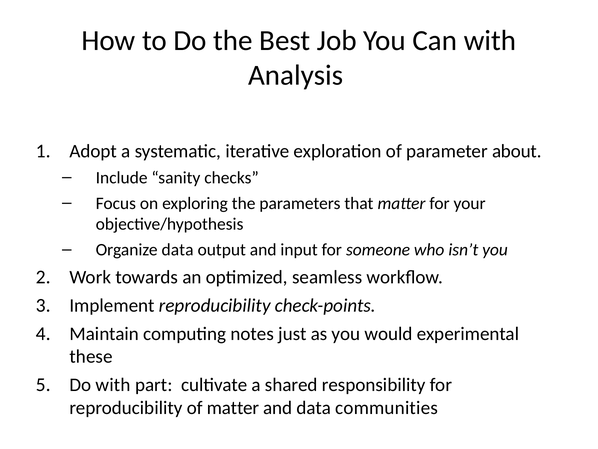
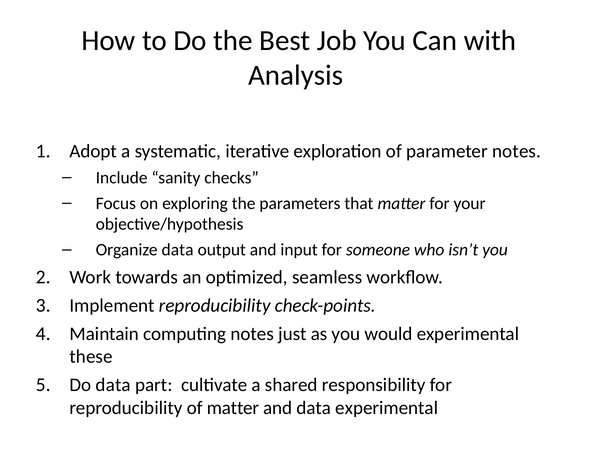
parameter about: about -> notes
Do with: with -> data
data communities: communities -> experimental
